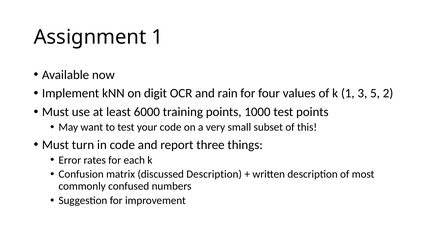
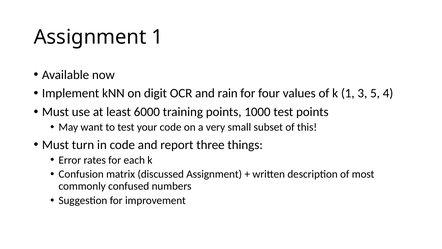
2: 2 -> 4
discussed Description: Description -> Assignment
